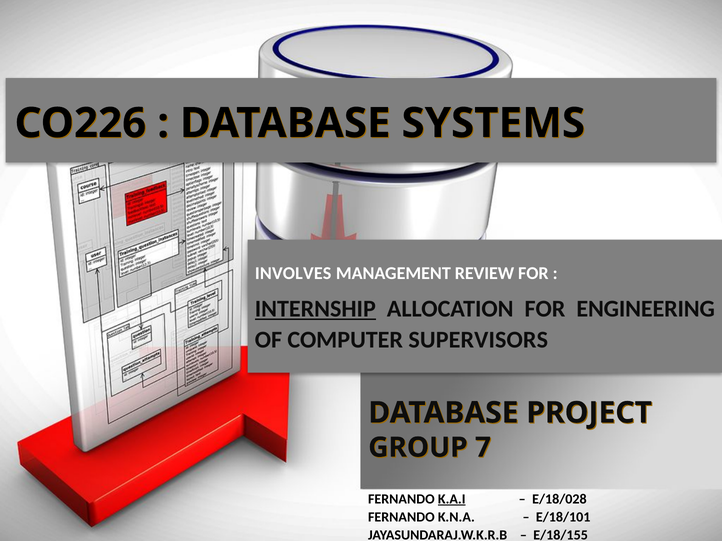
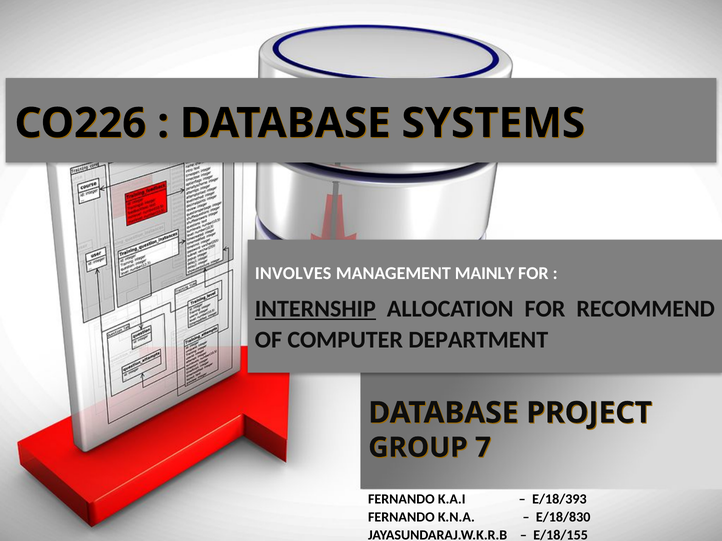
REVIEW: REVIEW -> MAINLY
ENGINEERING: ENGINEERING -> RECOMMEND
SUPERVISORS: SUPERVISORS -> DEPARTMENT
K.A.I underline: present -> none
E/18/028: E/18/028 -> E/18/393
E/18/101: E/18/101 -> E/18/830
